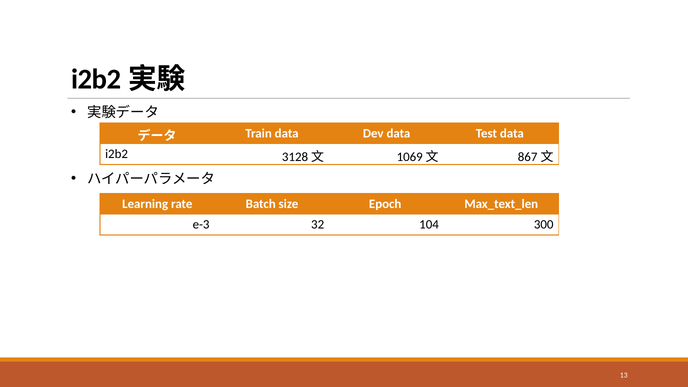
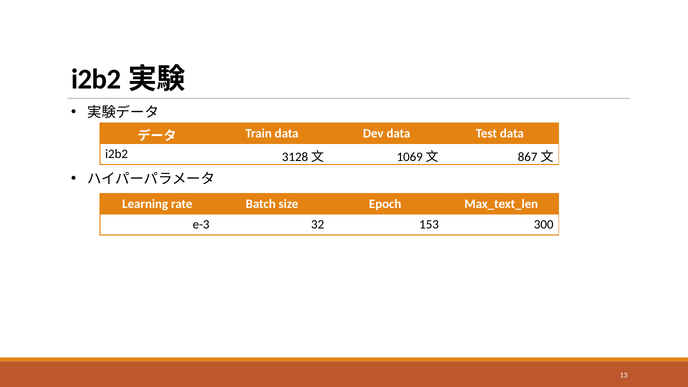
104: 104 -> 153
